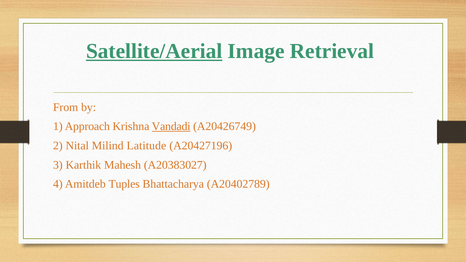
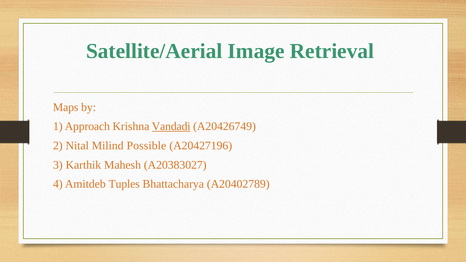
Satellite/Aerial underline: present -> none
From: From -> Maps
Latitude: Latitude -> Possible
